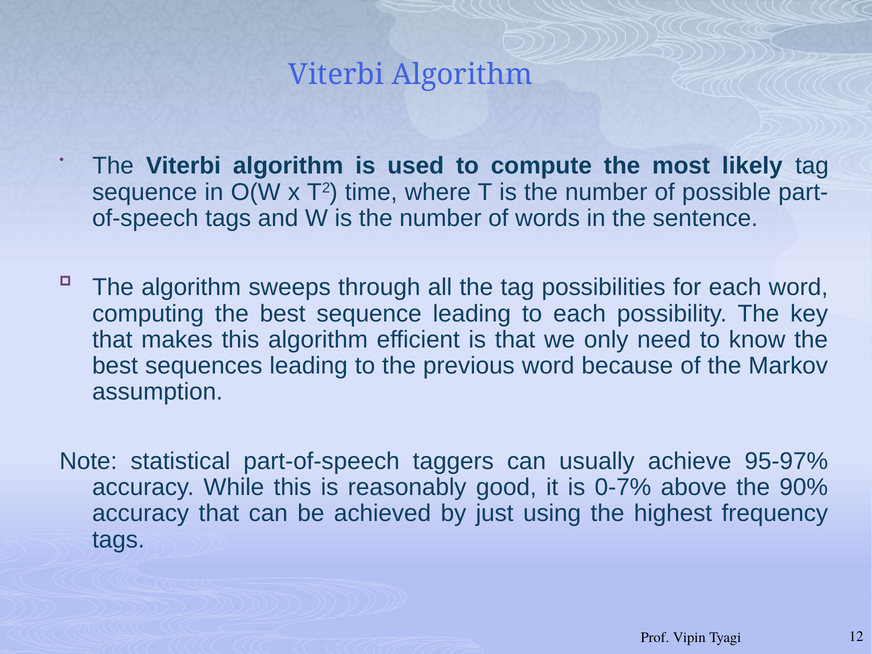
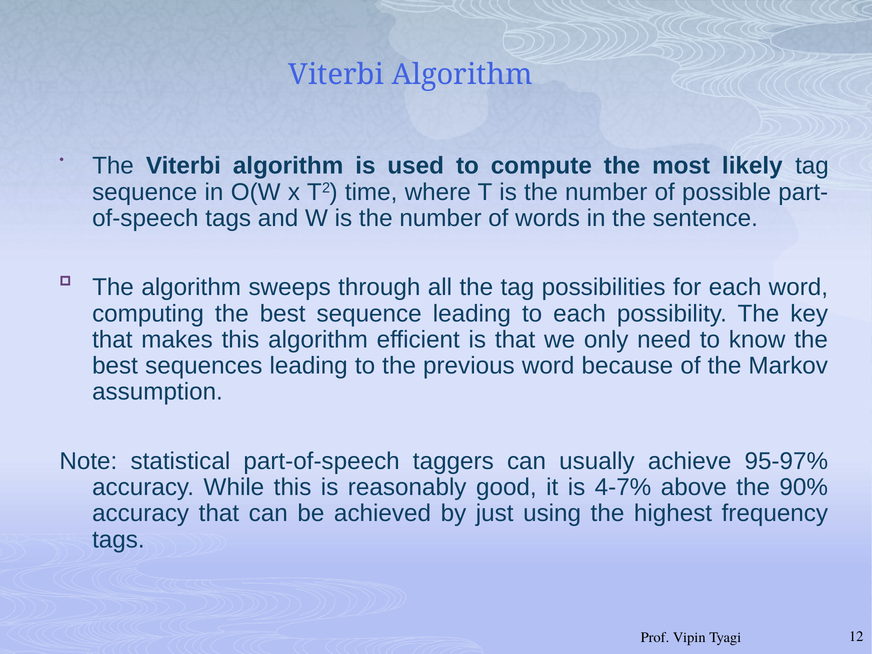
0-7%: 0-7% -> 4-7%
